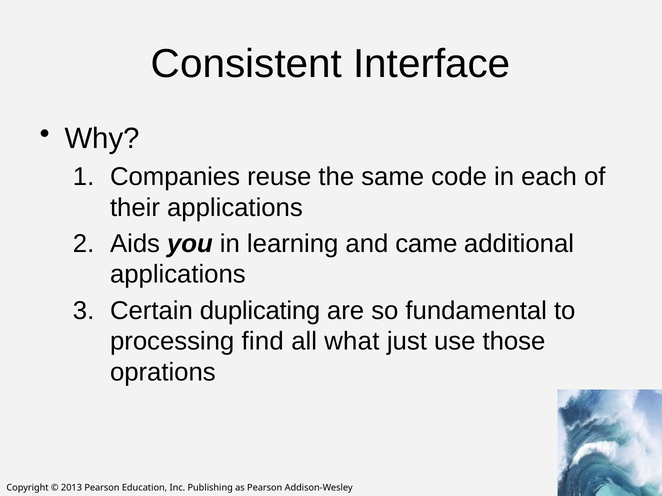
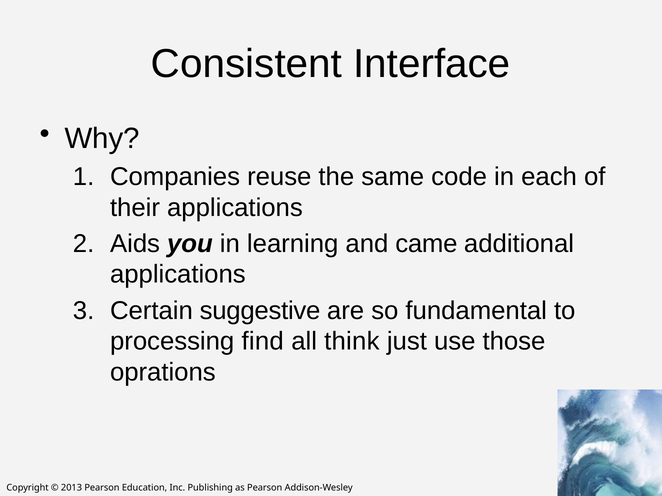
duplicating: duplicating -> suggestive
what: what -> think
